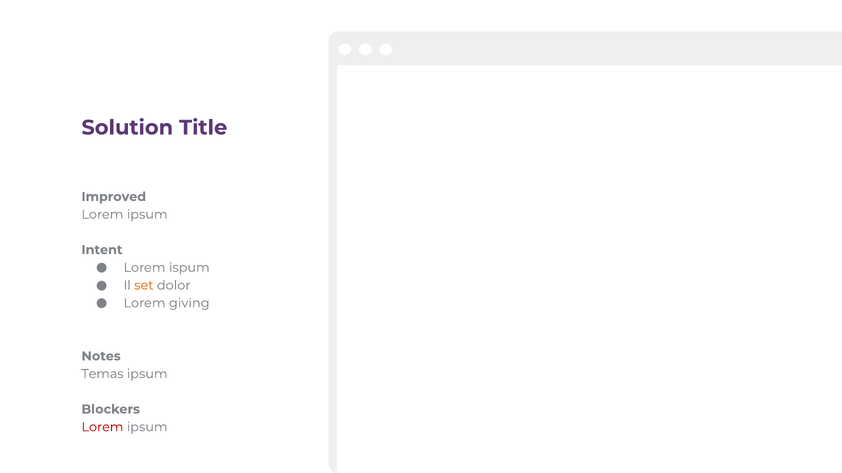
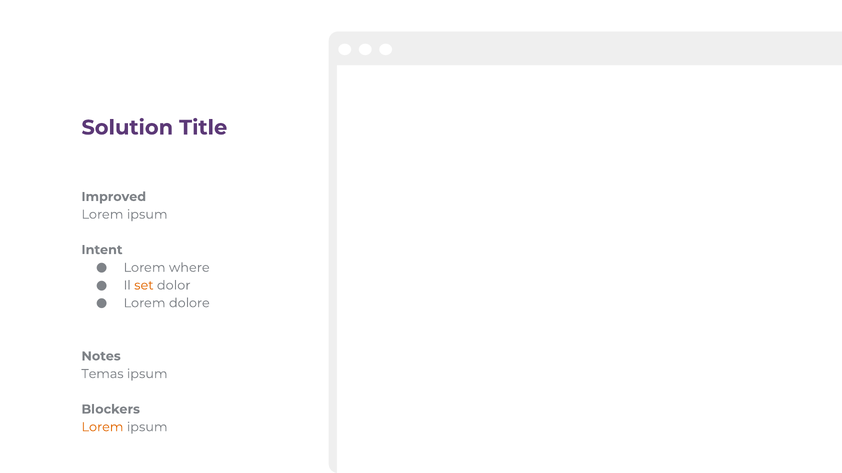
ispum: ispum -> where
giving: giving -> dolore
Lorem at (102, 428) colour: red -> orange
